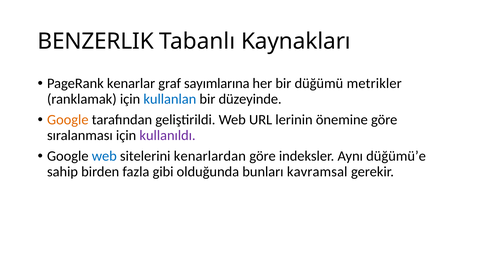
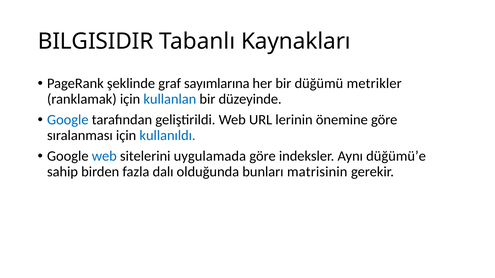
BENZERLIK: BENZERLIK -> BILGISIDIR
kenarlar: kenarlar -> şeklinde
Google at (68, 120) colour: orange -> blue
kullanıldı colour: purple -> blue
kenarlardan: kenarlardan -> uygulamada
gibi: gibi -> dalı
kavramsal: kavramsal -> matrisinin
